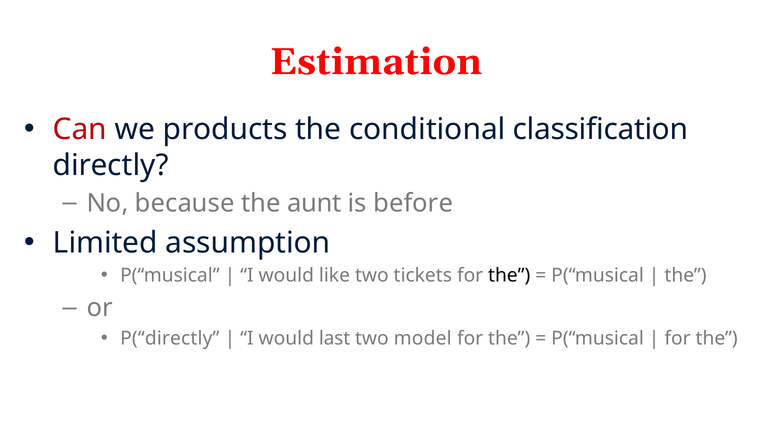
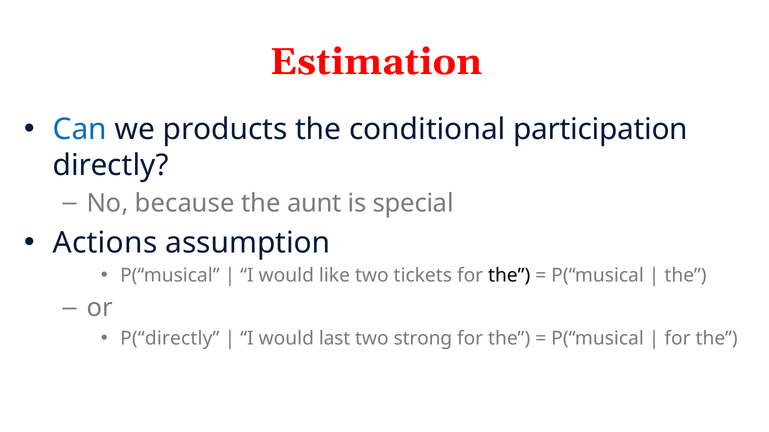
Can colour: red -> blue
classification: classification -> participation
before: before -> special
Limited: Limited -> Actions
model: model -> strong
